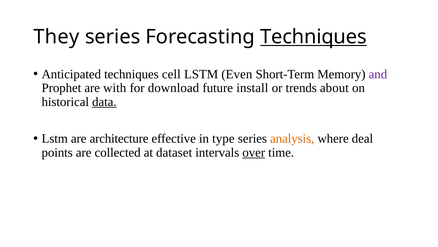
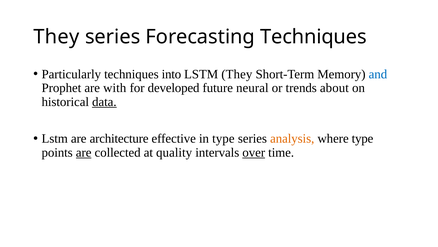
Techniques at (313, 37) underline: present -> none
Anticipated: Anticipated -> Particularly
cell: cell -> into
LSTM Even: Even -> They
and colour: purple -> blue
download: download -> developed
install: install -> neural
where deal: deal -> type
are at (84, 152) underline: none -> present
dataset: dataset -> quality
